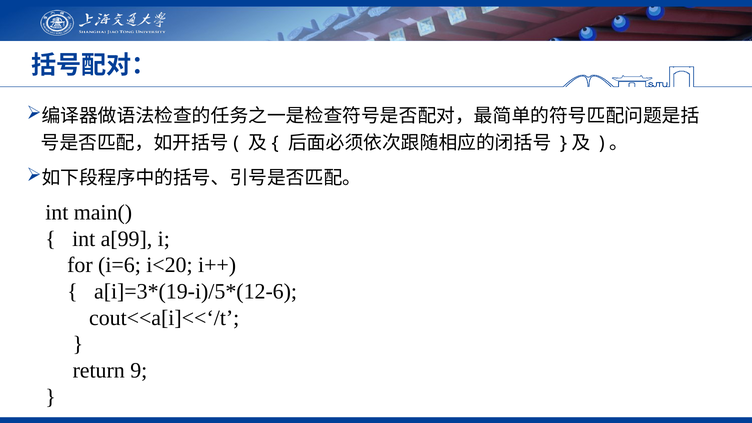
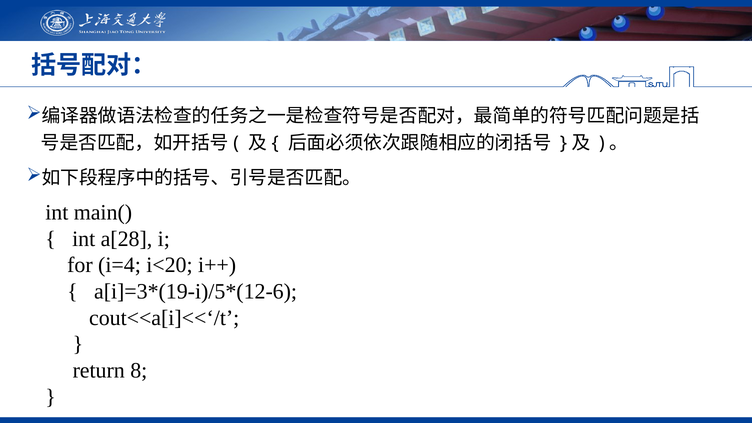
a[99: a[99 -> a[28
i=6: i=6 -> i=4
9: 9 -> 8
